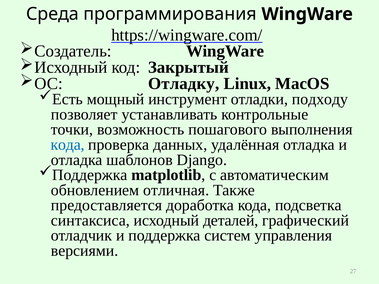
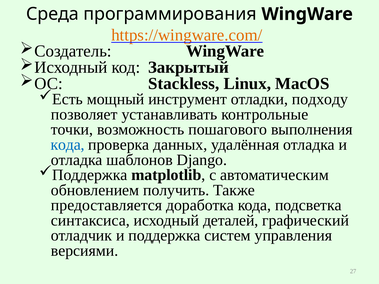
https://wingware.com/ colour: black -> orange
Отладку: Отладку -> Stackless
отличная: отличная -> получить
